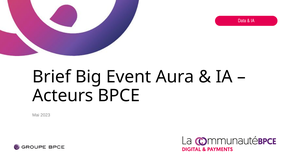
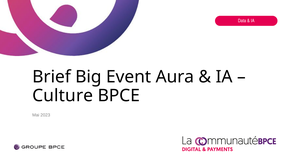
Acteurs: Acteurs -> Culture
